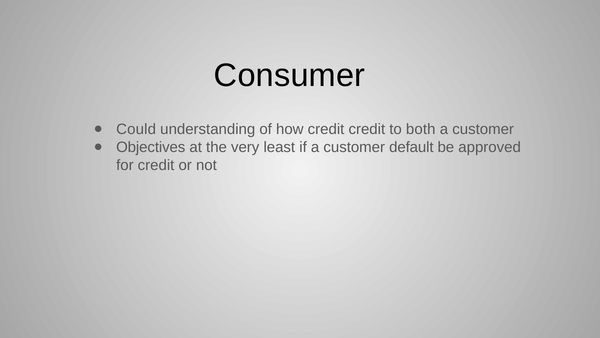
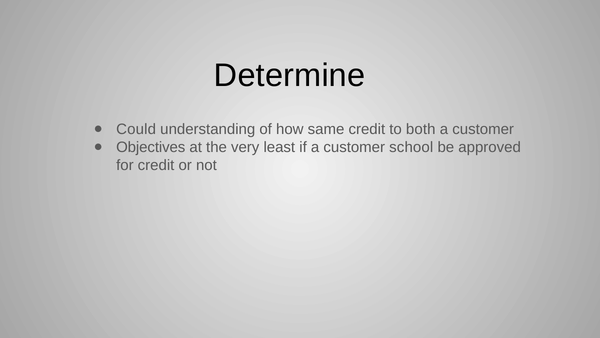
Consumer: Consumer -> Determine
how credit: credit -> same
default: default -> school
